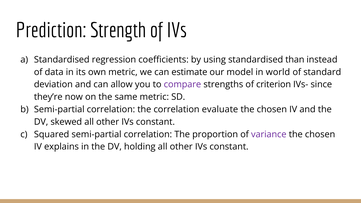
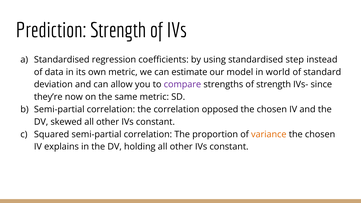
than: than -> step
of criterion: criterion -> strength
evaluate: evaluate -> opposed
variance colour: purple -> orange
